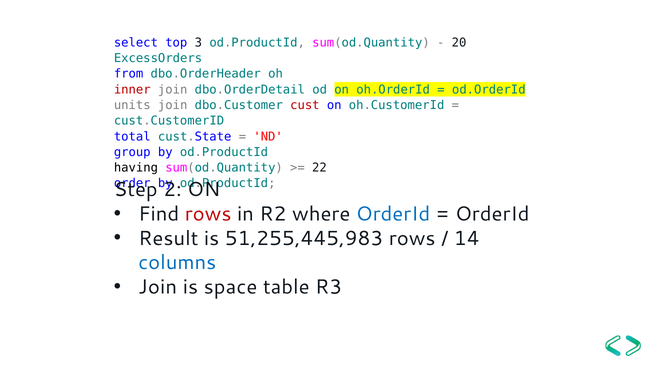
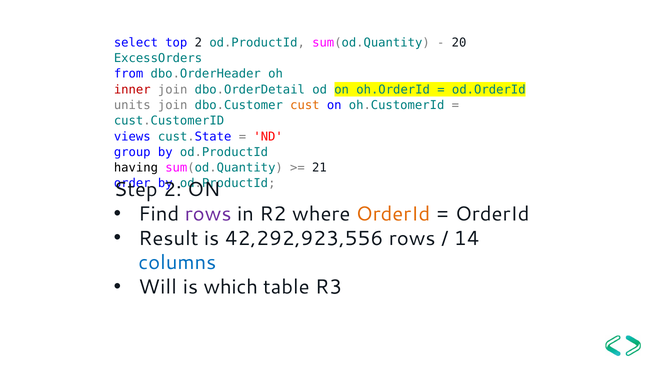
top 3: 3 -> 2
cust colour: red -> orange
total: total -> views
22: 22 -> 21
rows at (208, 214) colour: red -> purple
OrderId at (393, 214) colour: blue -> orange
51,255,445,983: 51,255,445,983 -> 42,292,923,556
Join at (158, 287): Join -> Will
space: space -> which
